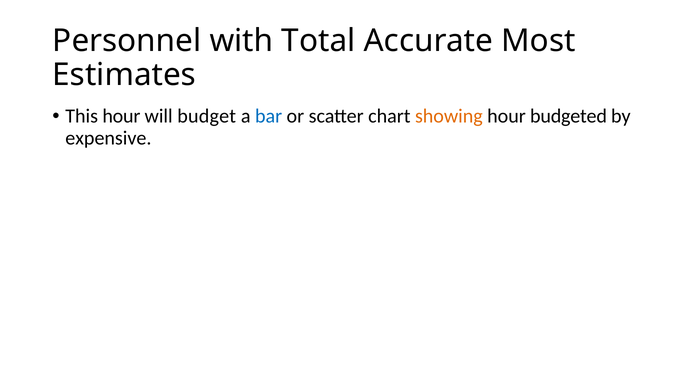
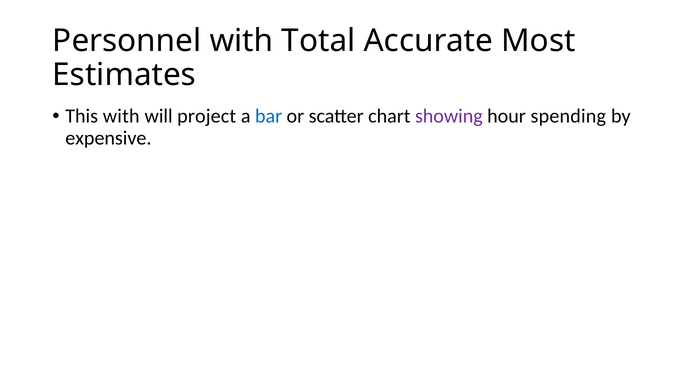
This hour: hour -> with
budget: budget -> project
showing colour: orange -> purple
budgeted: budgeted -> spending
